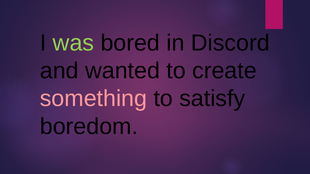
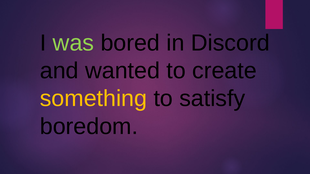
something colour: pink -> yellow
